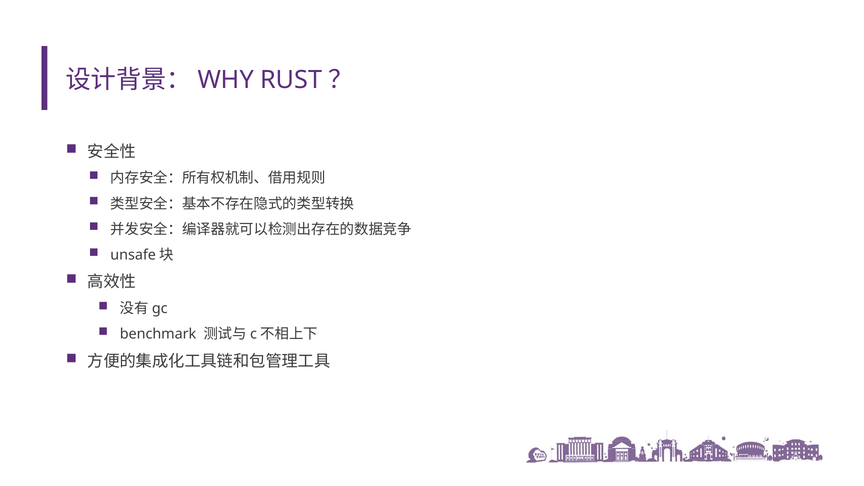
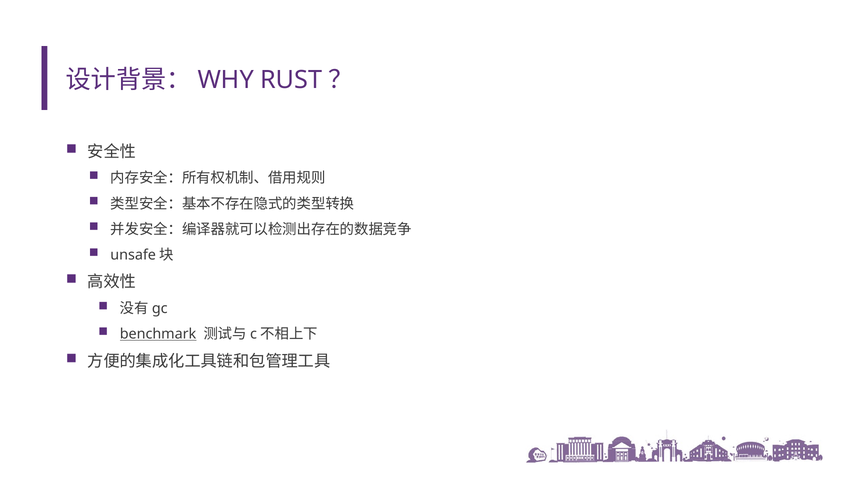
benchmark underline: none -> present
